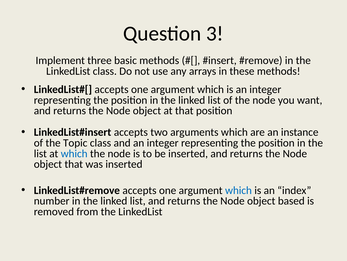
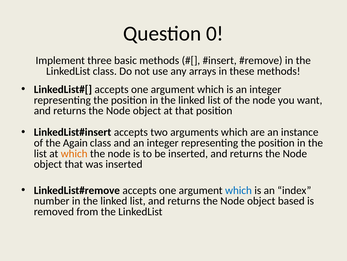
3: 3 -> 0
Topic: Topic -> Again
which at (74, 153) colour: blue -> orange
